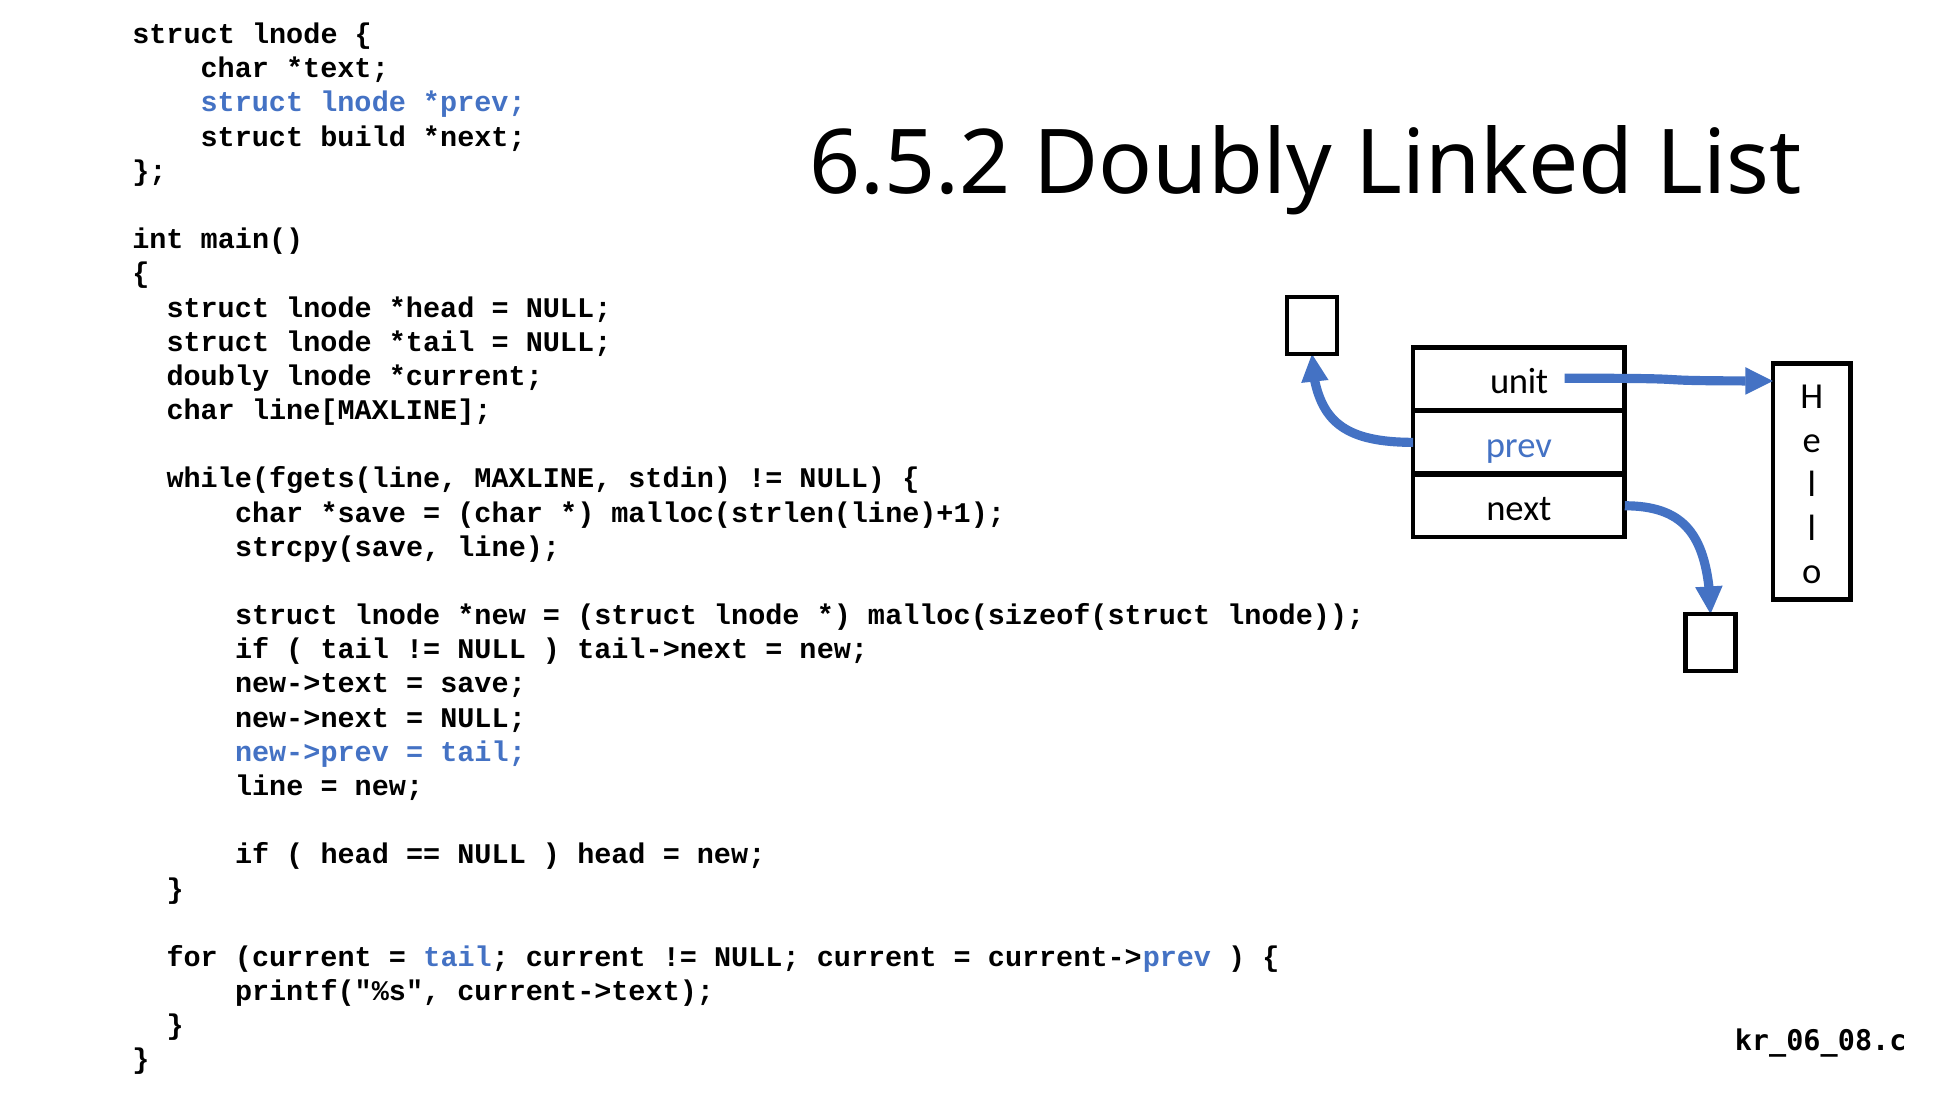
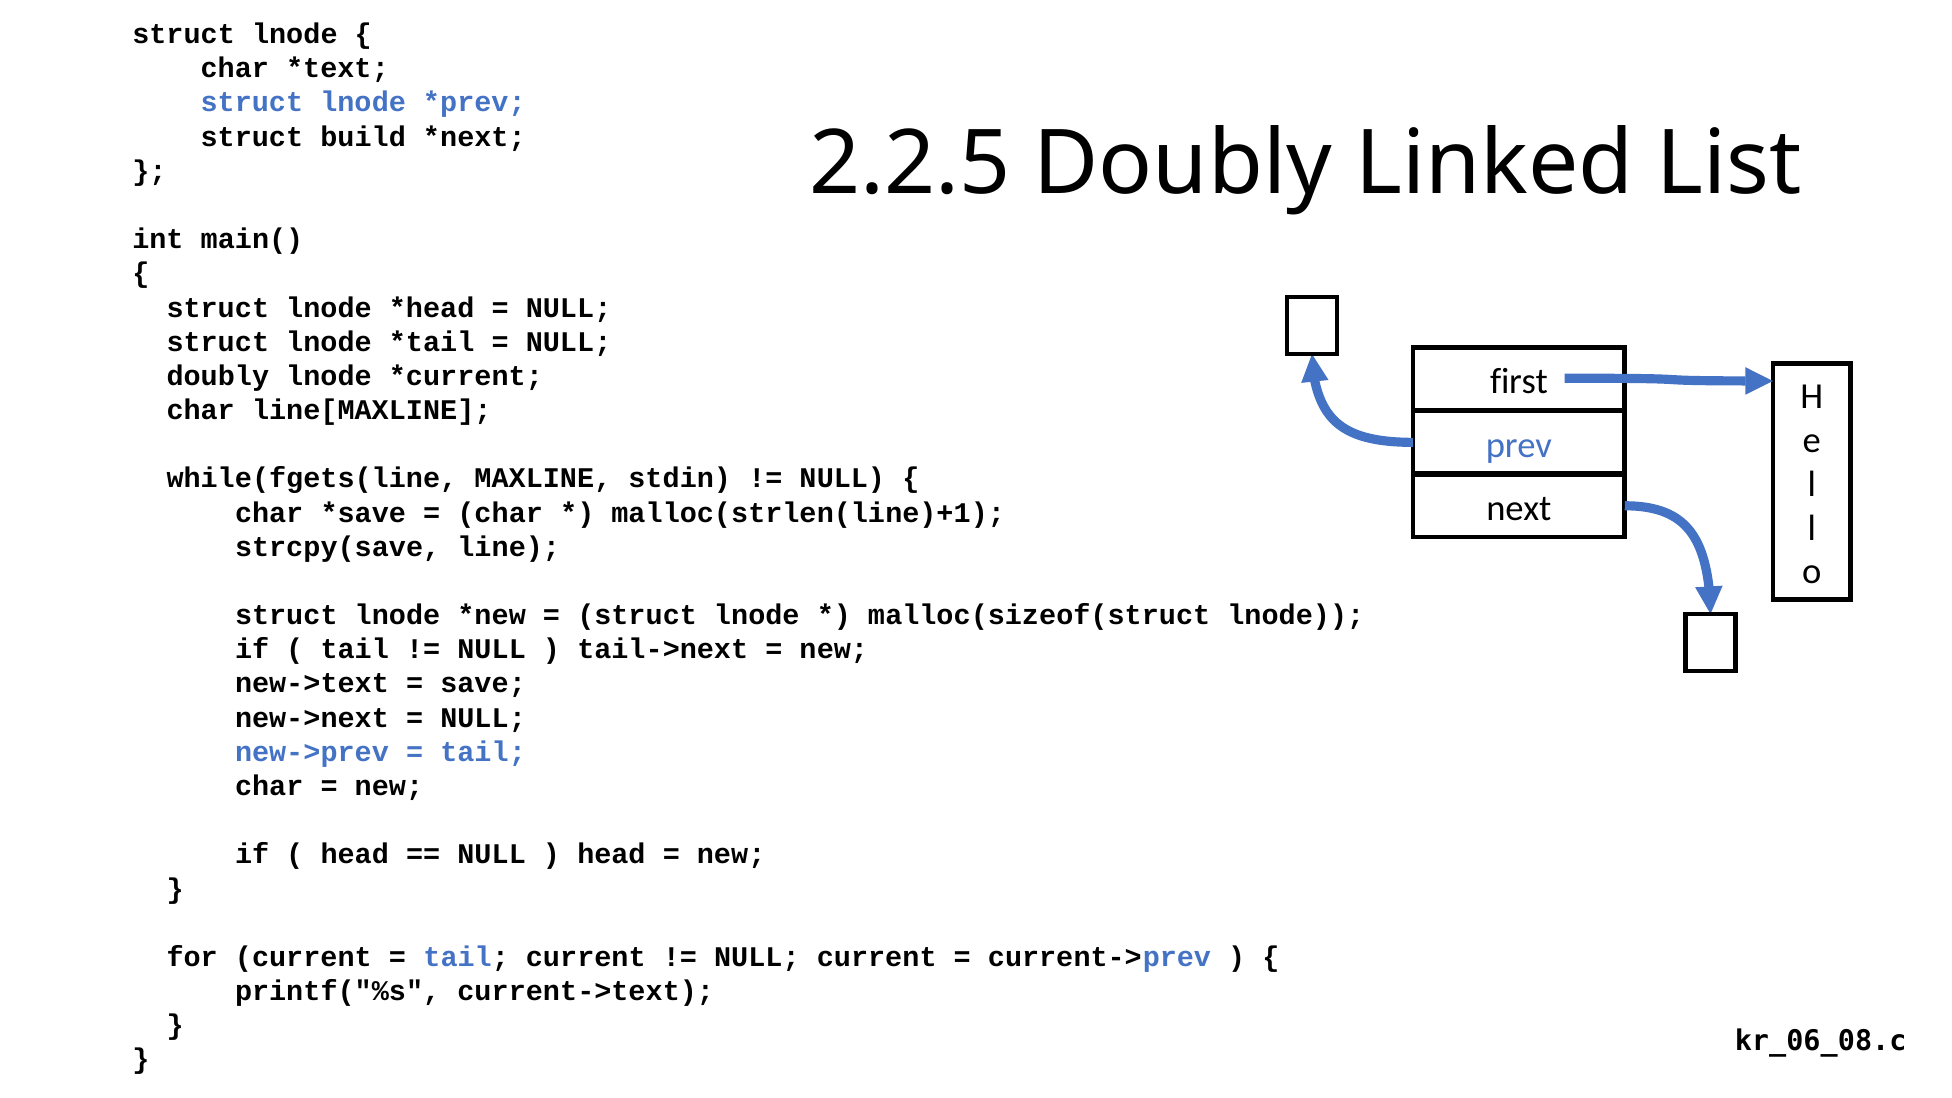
6.5.2: 6.5.2 -> 2.2.5
unit: unit -> first
line at (269, 786): line -> char
